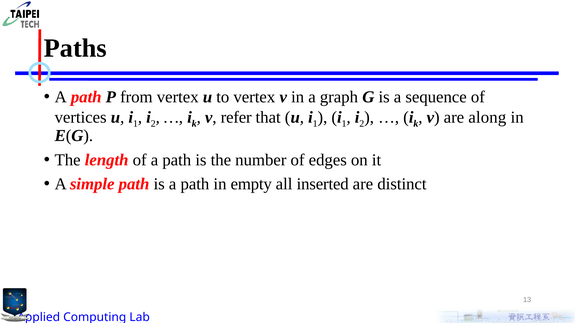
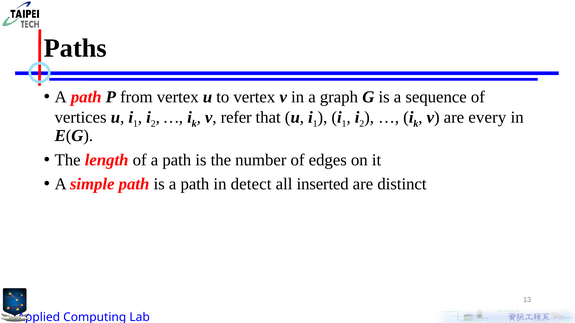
along: along -> every
empty: empty -> detect
